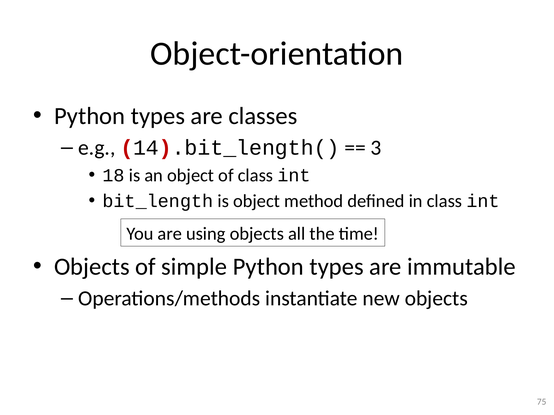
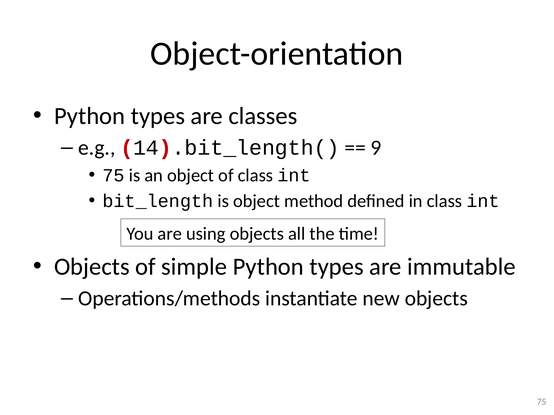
3: 3 -> 9
18 at (114, 175): 18 -> 75
